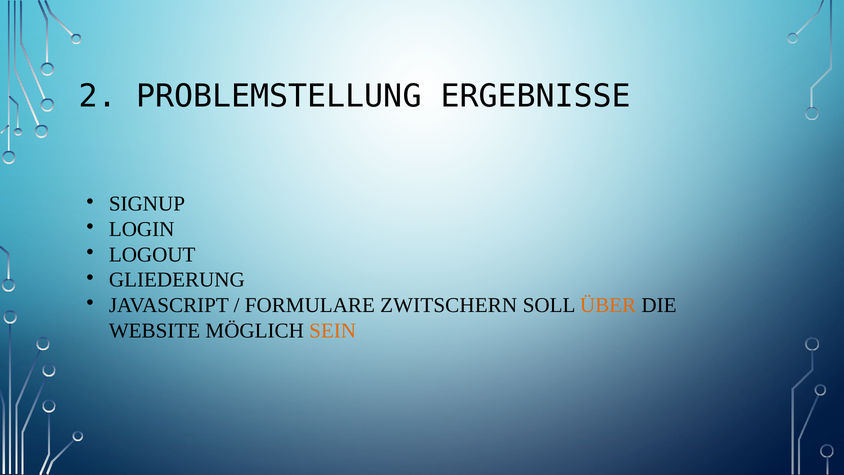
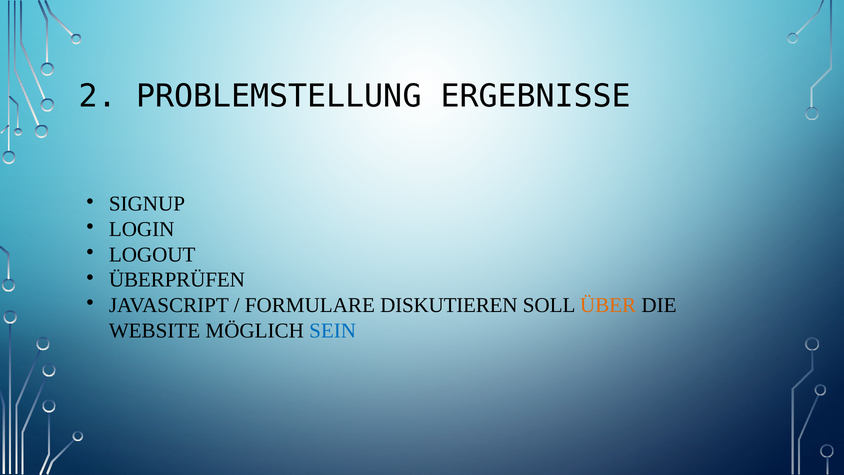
GLIEDERUNG: GLIEDERUNG -> ÜBERPRÜFEN
ZWITSCHERN: ZWITSCHERN -> DISKUTIEREN
SEIN colour: orange -> blue
